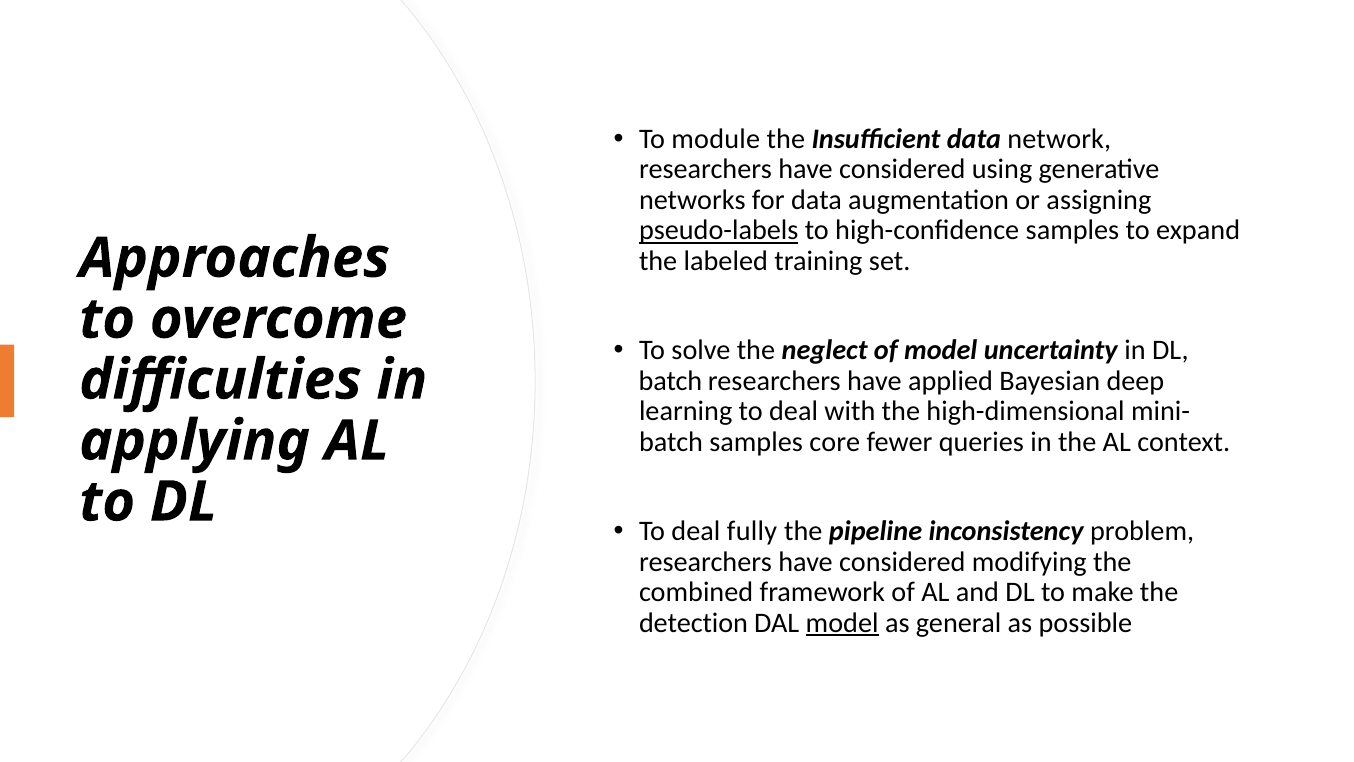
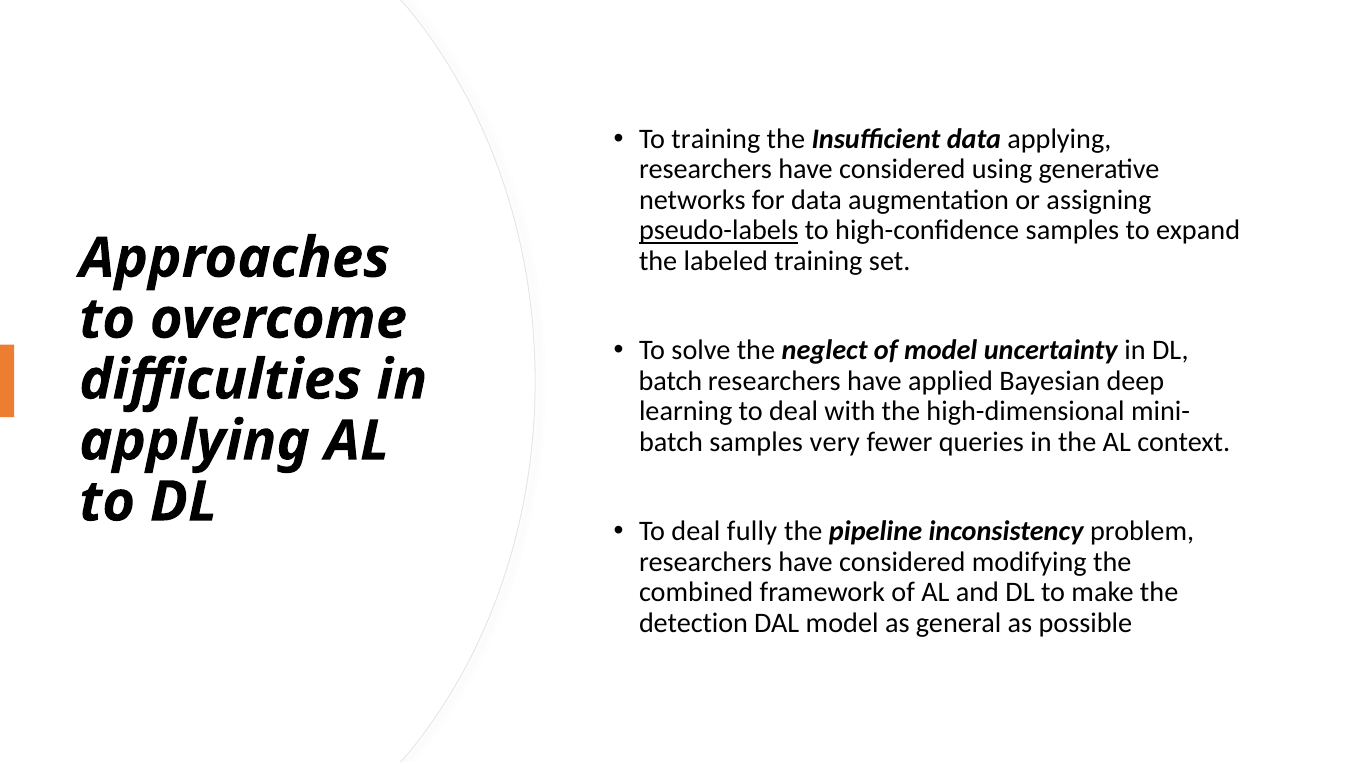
To module: module -> training
data network: network -> applying
core: core -> very
model at (842, 622) underline: present -> none
